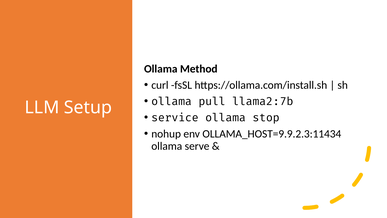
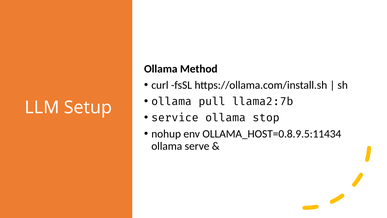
OLLAMA_HOST=9.9.2.3:11434: OLLAMA_HOST=9.9.2.3:11434 -> OLLAMA_HOST=0.8.9.5:11434
